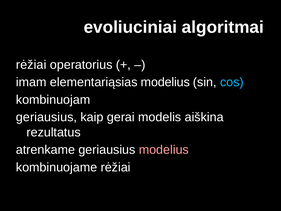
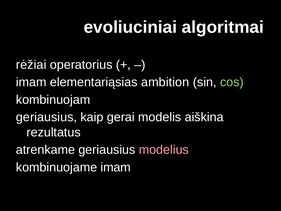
elementariąsias modelius: modelius -> ambition
cos colour: light blue -> light green
kombinuojame rėžiai: rėžiai -> imam
